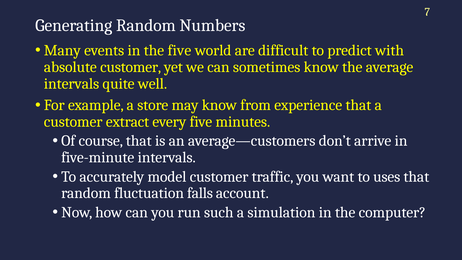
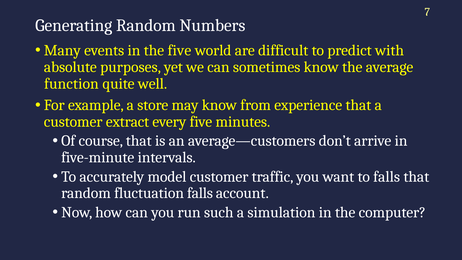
absolute customer: customer -> purposes
intervals at (72, 84): intervals -> function
to uses: uses -> falls
